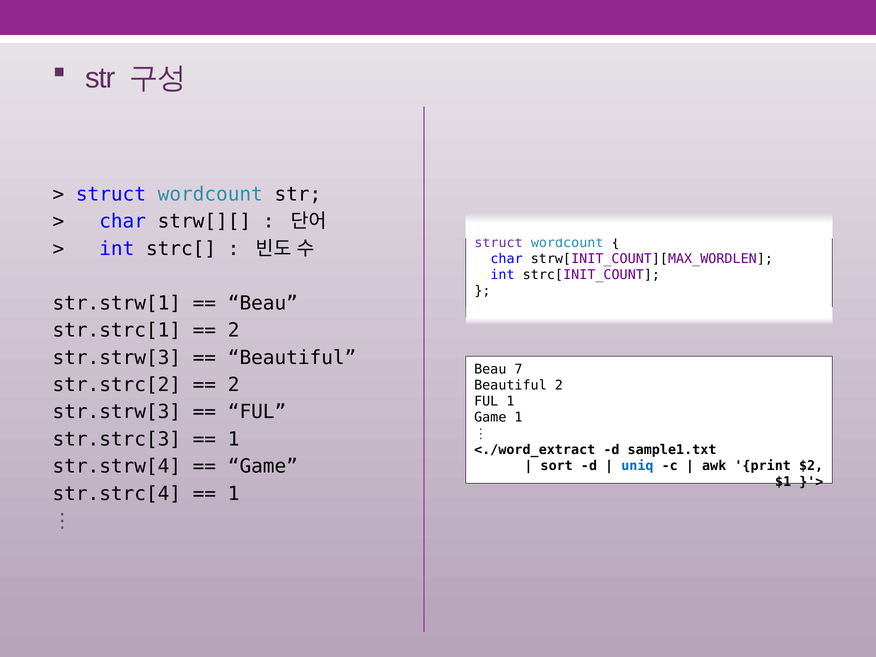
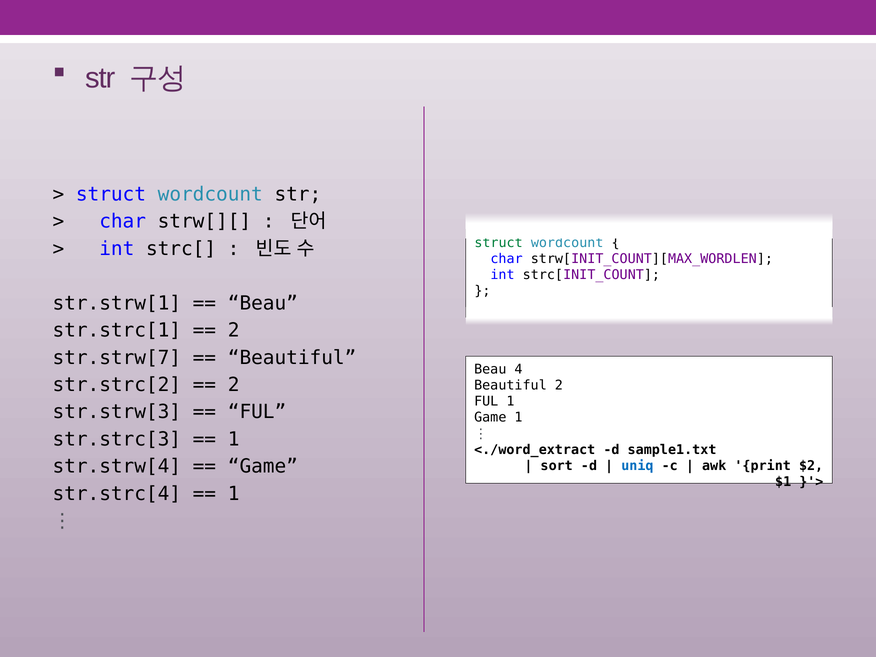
struct at (499, 243) colour: purple -> green
str.strw[3 at (117, 358): str.strw[3 -> str.strw[7
7: 7 -> 4
